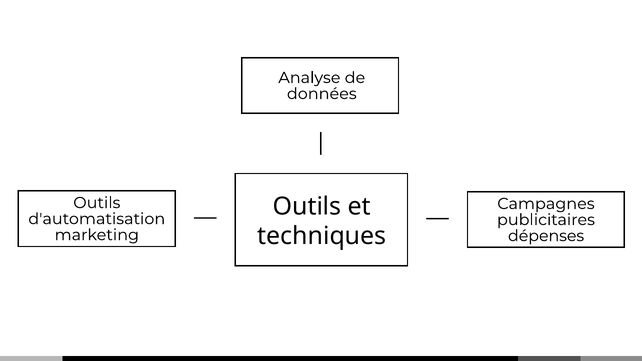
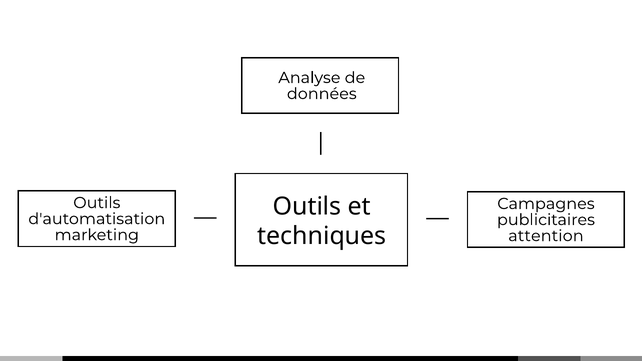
dépenses: dépenses -> attention
